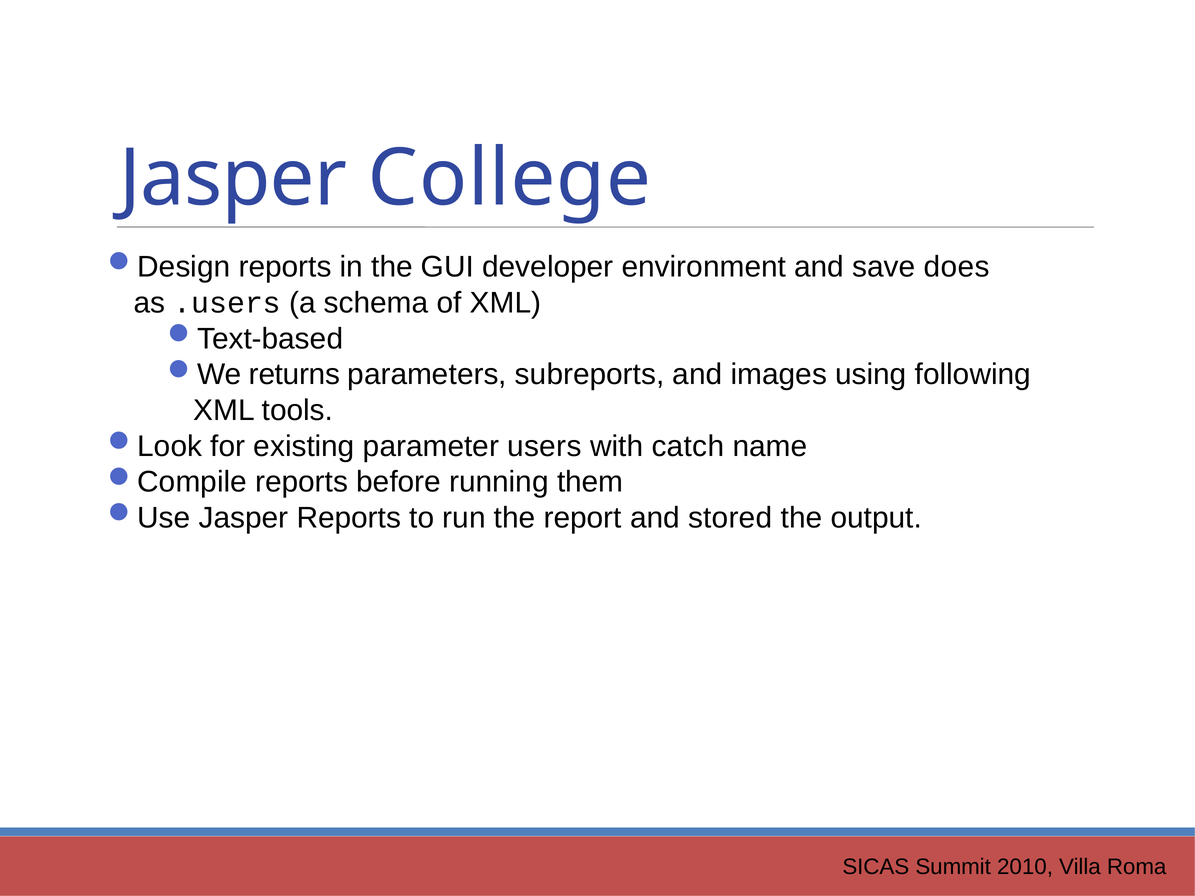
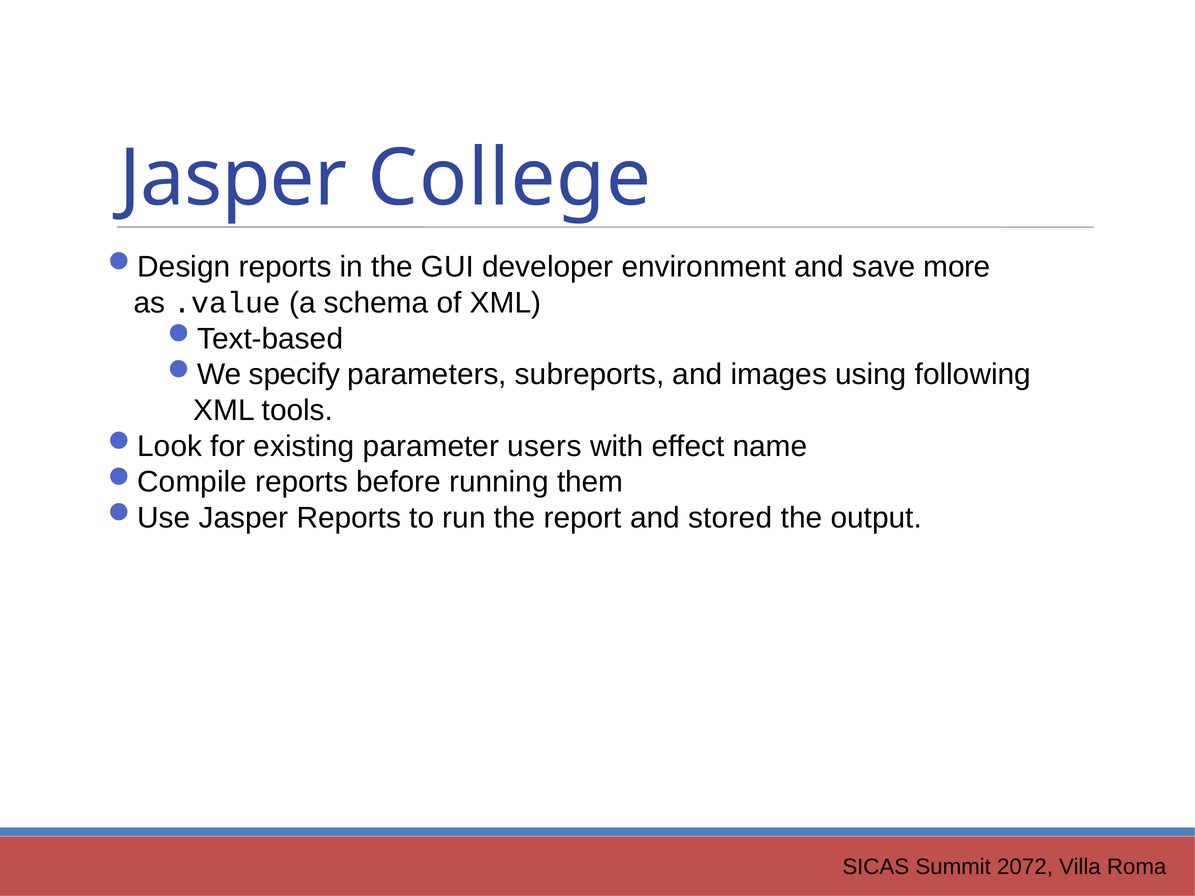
does: does -> more
.users: .users -> .value
returns: returns -> specify
catch: catch -> effect
2010: 2010 -> 2072
